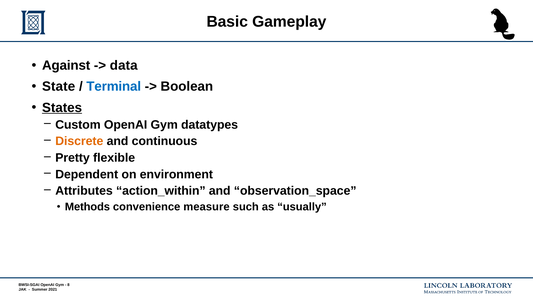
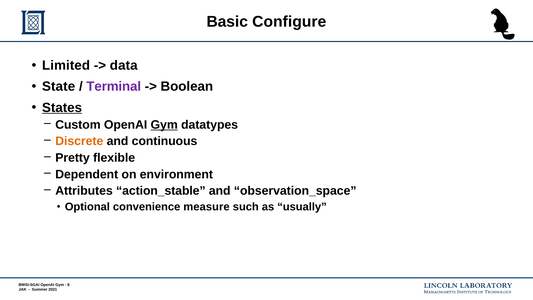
Gameplay: Gameplay -> Configure
Against: Against -> Limited
Terminal colour: blue -> purple
Gym at (164, 125) underline: none -> present
action_within: action_within -> action_stable
Methods: Methods -> Optional
